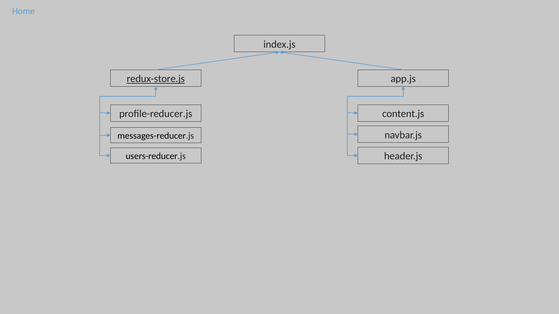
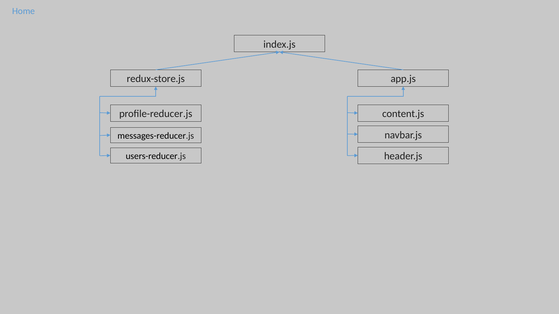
redux-store.js underline: present -> none
